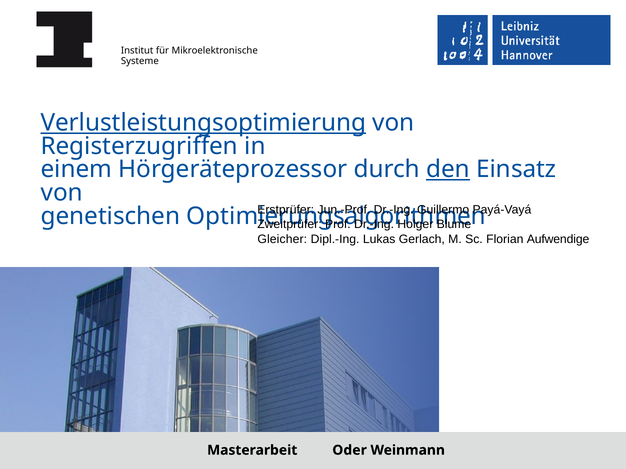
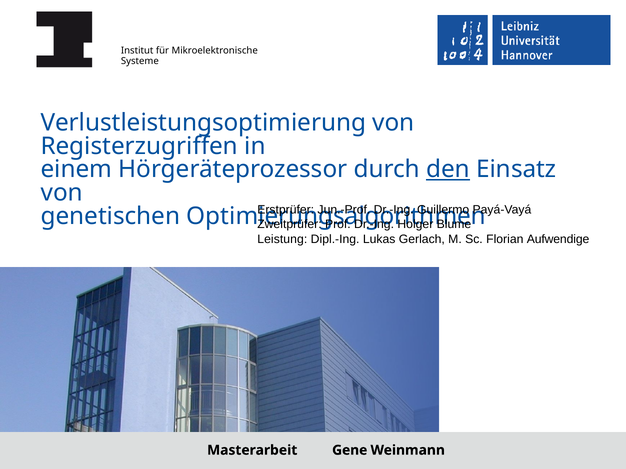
Verlustleistungsoptimierung underline: present -> none
Gleicher: Gleicher -> Leistung
Oder: Oder -> Gene
